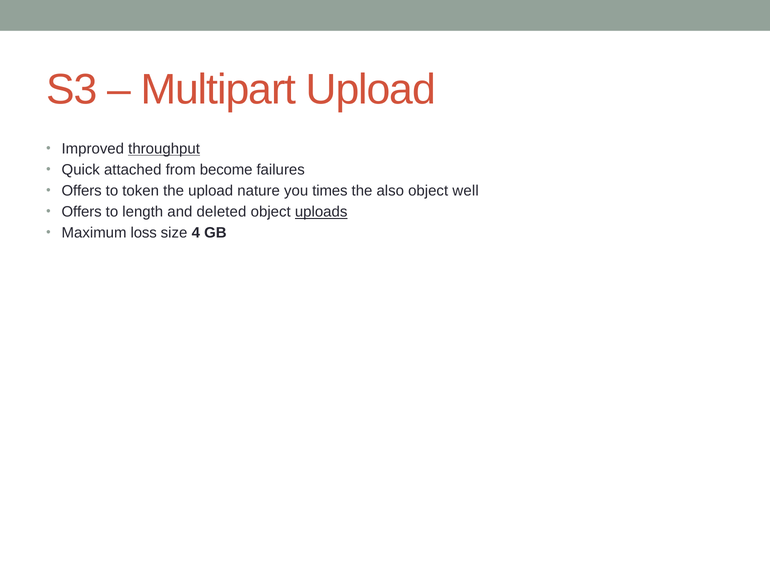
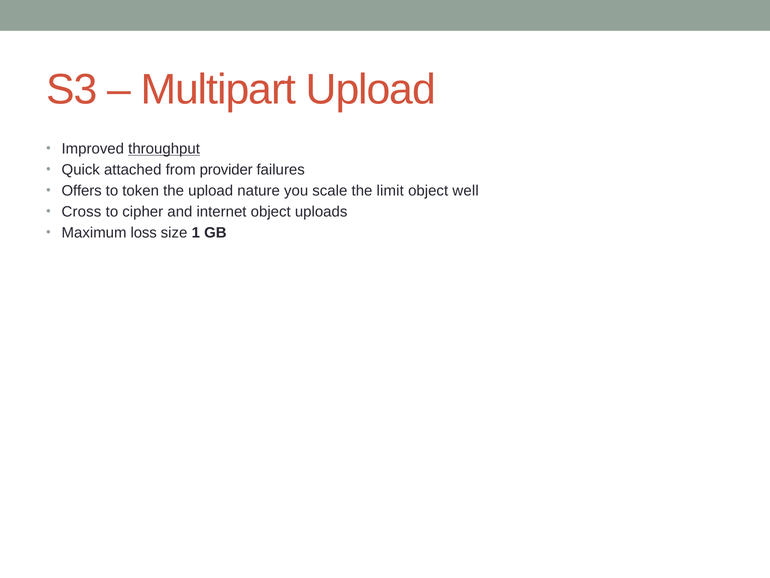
become: become -> provider
times: times -> scale
also: also -> limit
Offers at (82, 212): Offers -> Cross
length: length -> cipher
deleted: deleted -> internet
uploads underline: present -> none
4: 4 -> 1
